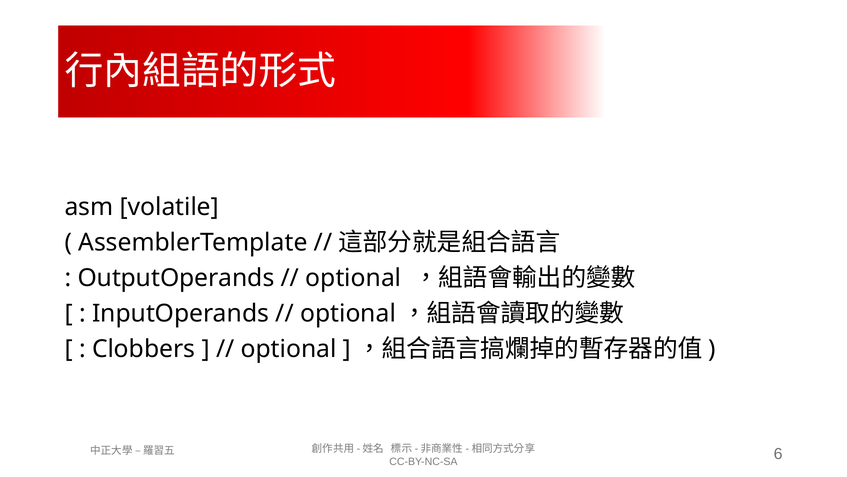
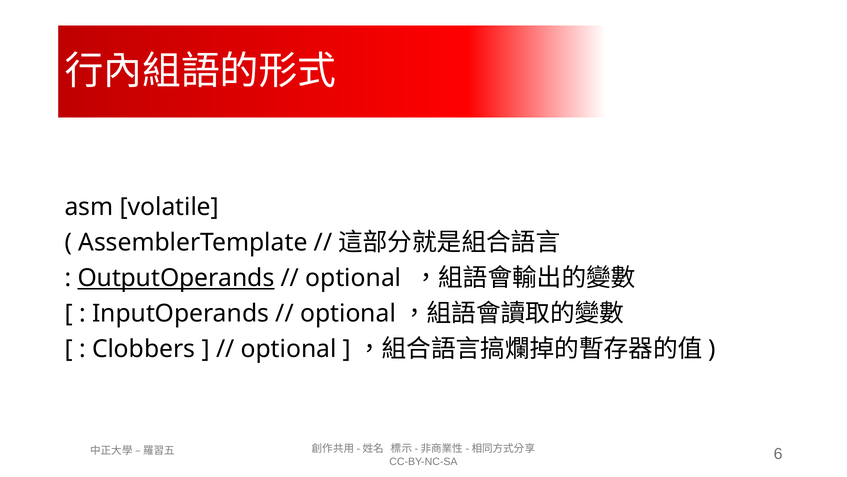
OutputOperands underline: none -> present
